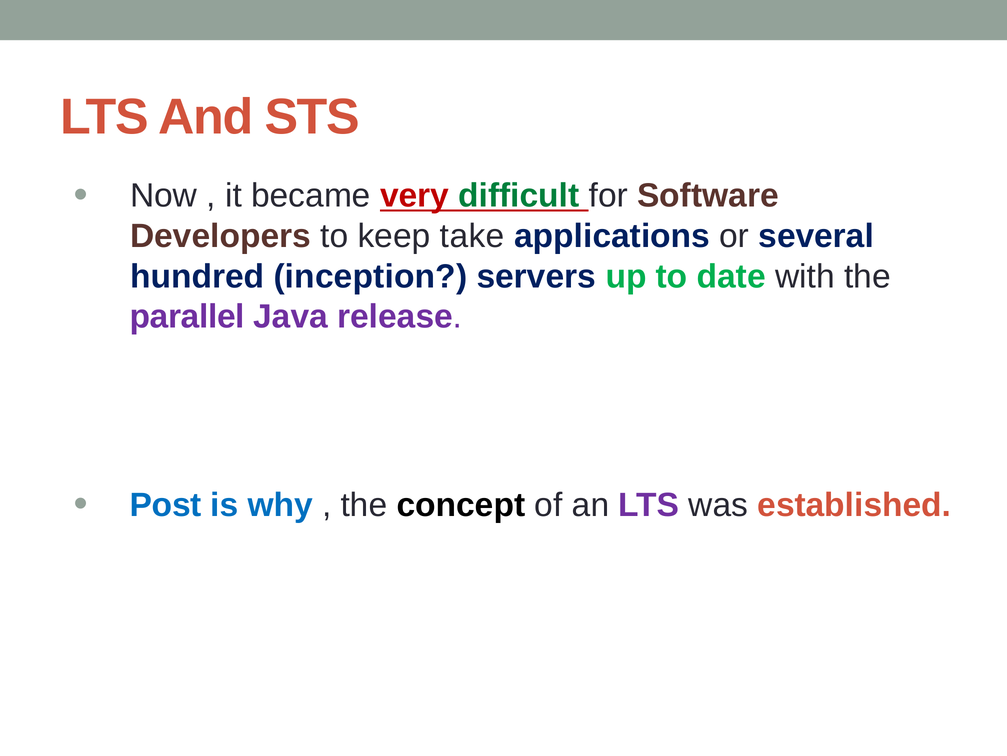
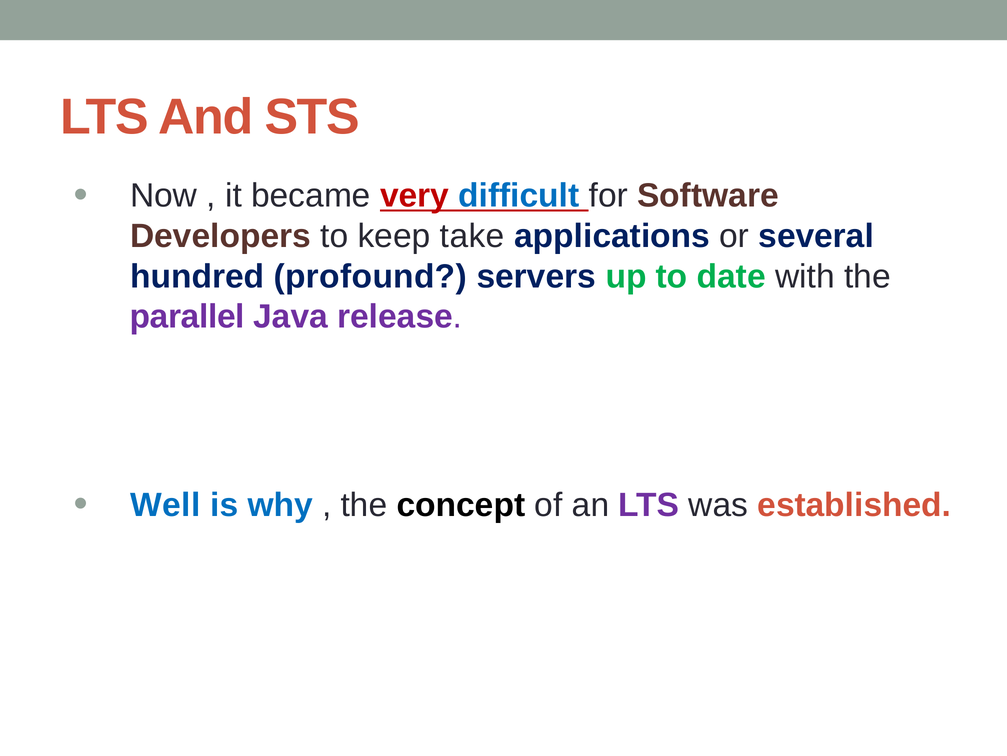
difficult colour: green -> blue
inception: inception -> profound
Post: Post -> Well
